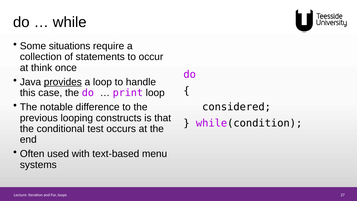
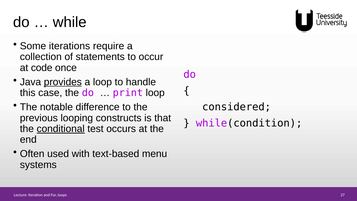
situations: situations -> iterations
think: think -> code
conditional underline: none -> present
